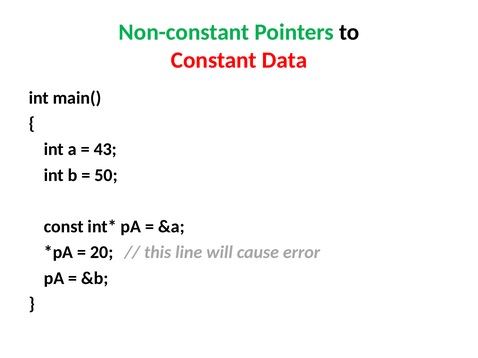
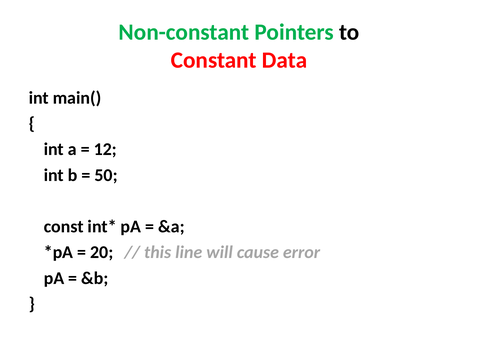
43: 43 -> 12
